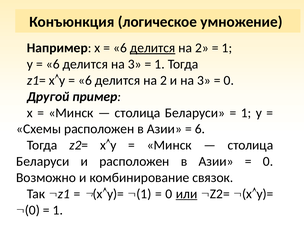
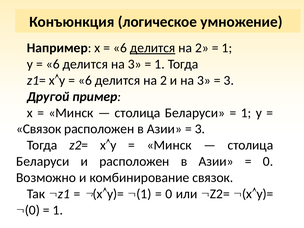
0 at (229, 80): 0 -> 3
Схемы at (39, 129): Схемы -> Связок
6 at (200, 129): 6 -> 3
или underline: present -> none
